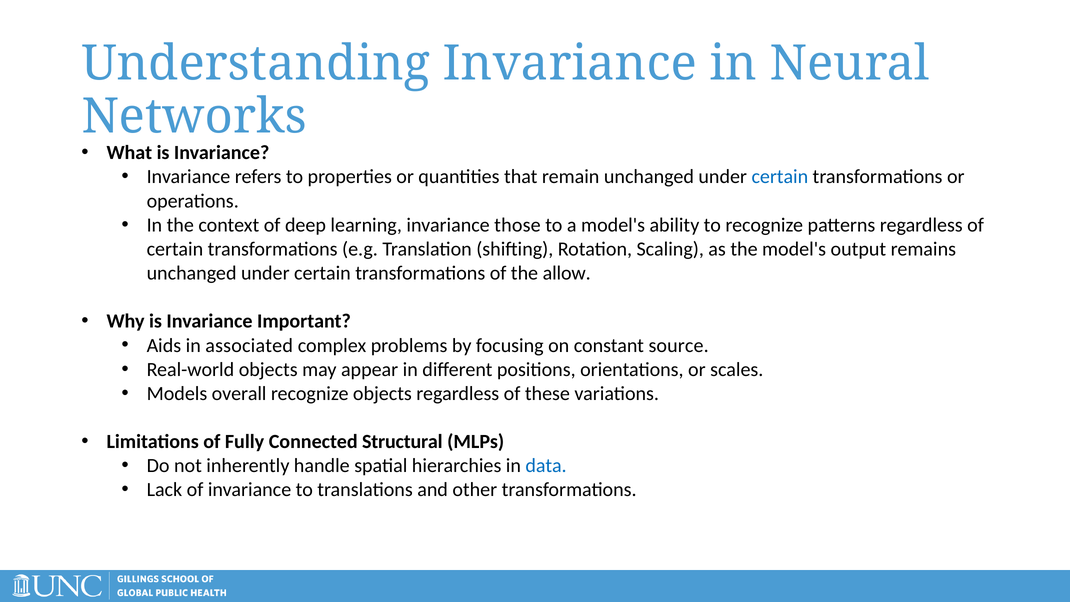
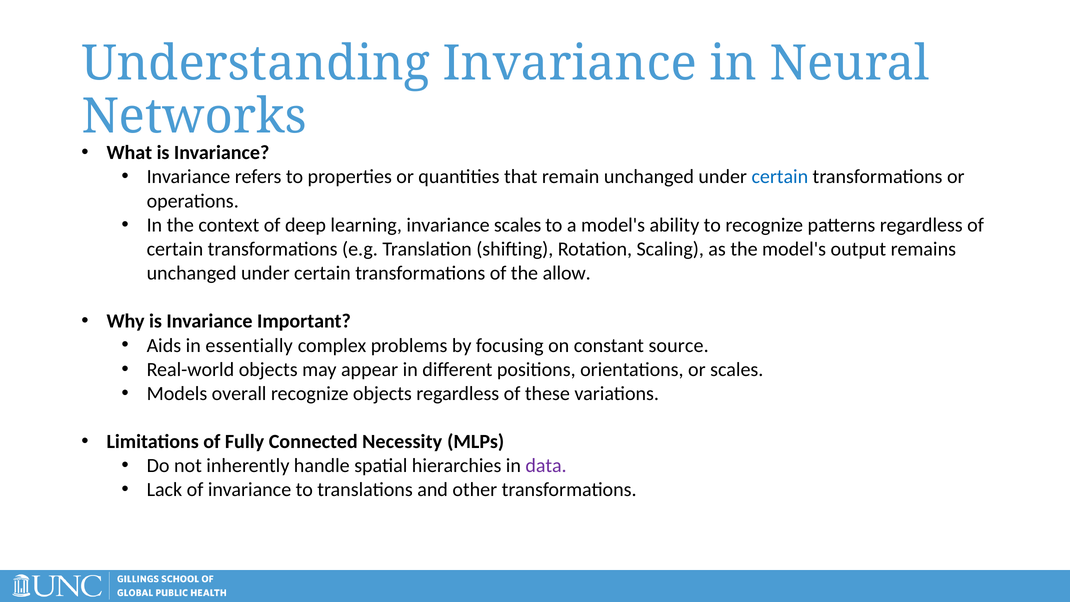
invariance those: those -> scales
associated: associated -> essentially
Structural: Structural -> Necessity
data colour: blue -> purple
